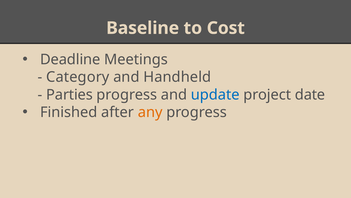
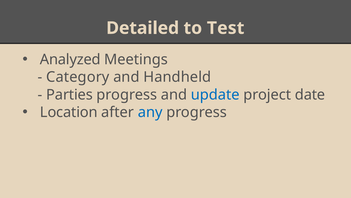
Baseline: Baseline -> Detailed
Cost: Cost -> Test
Deadline: Deadline -> Analyzed
Finished: Finished -> Location
any colour: orange -> blue
